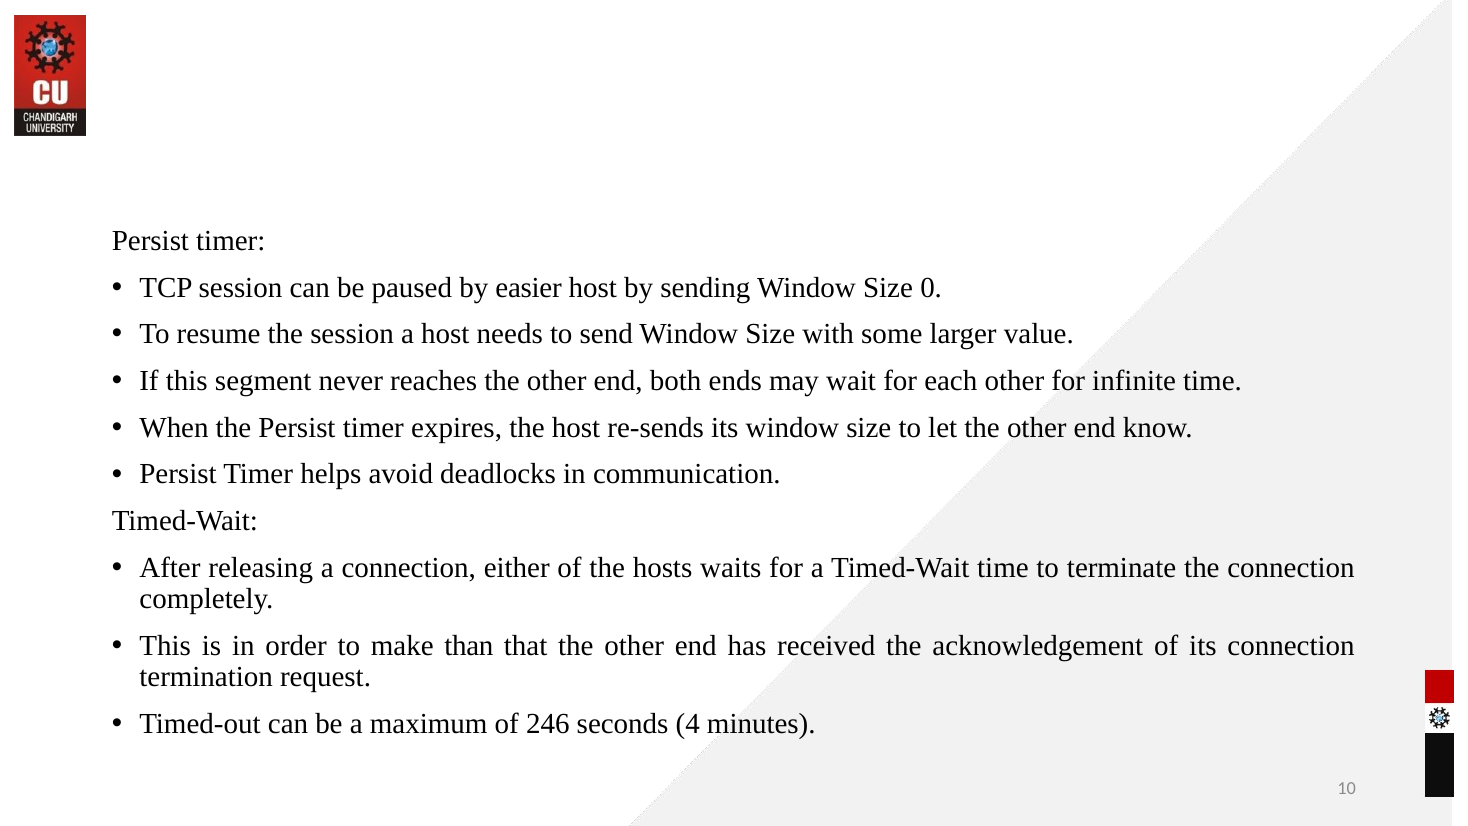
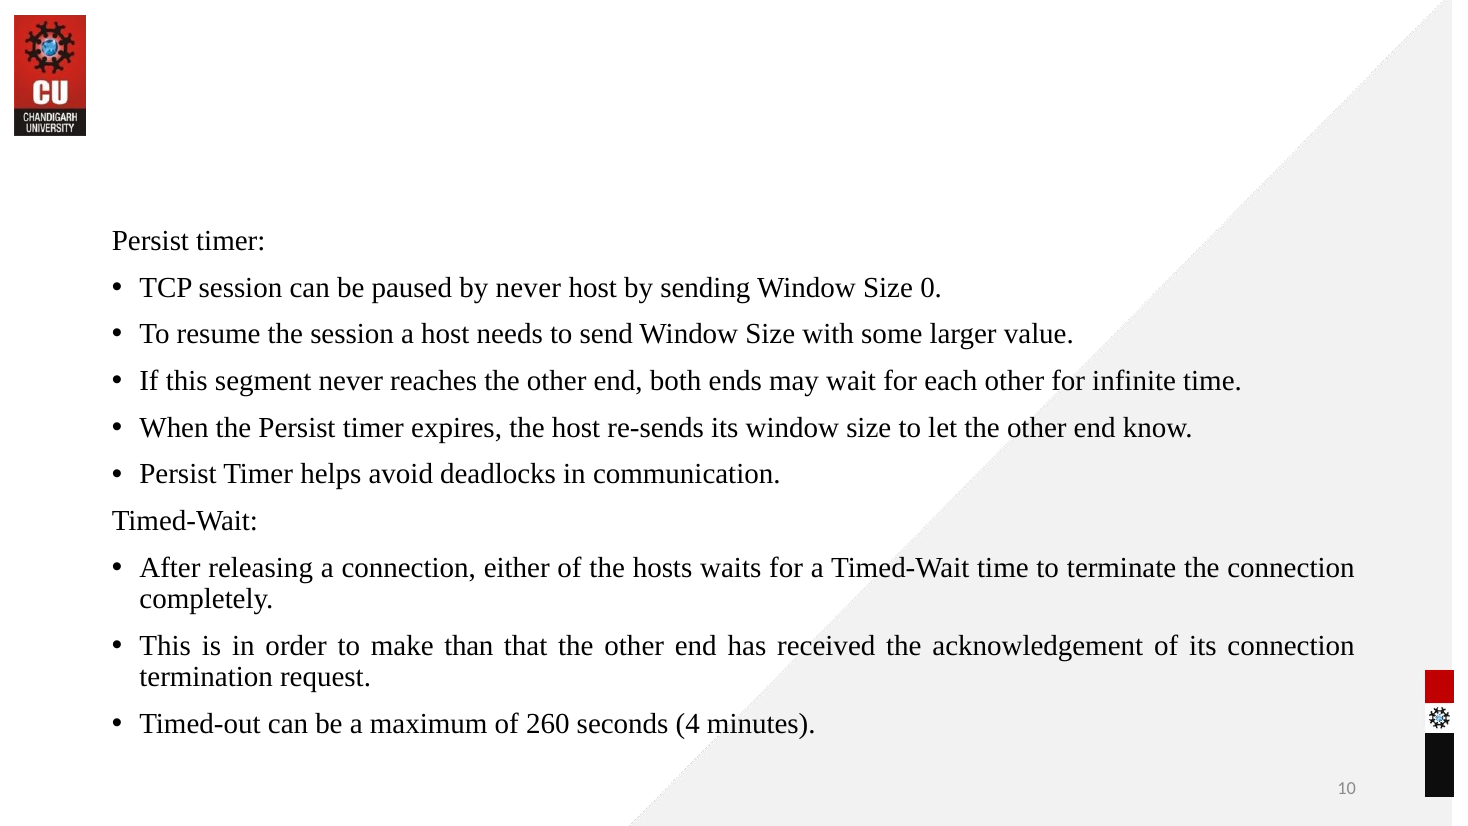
by easier: easier -> never
246: 246 -> 260
